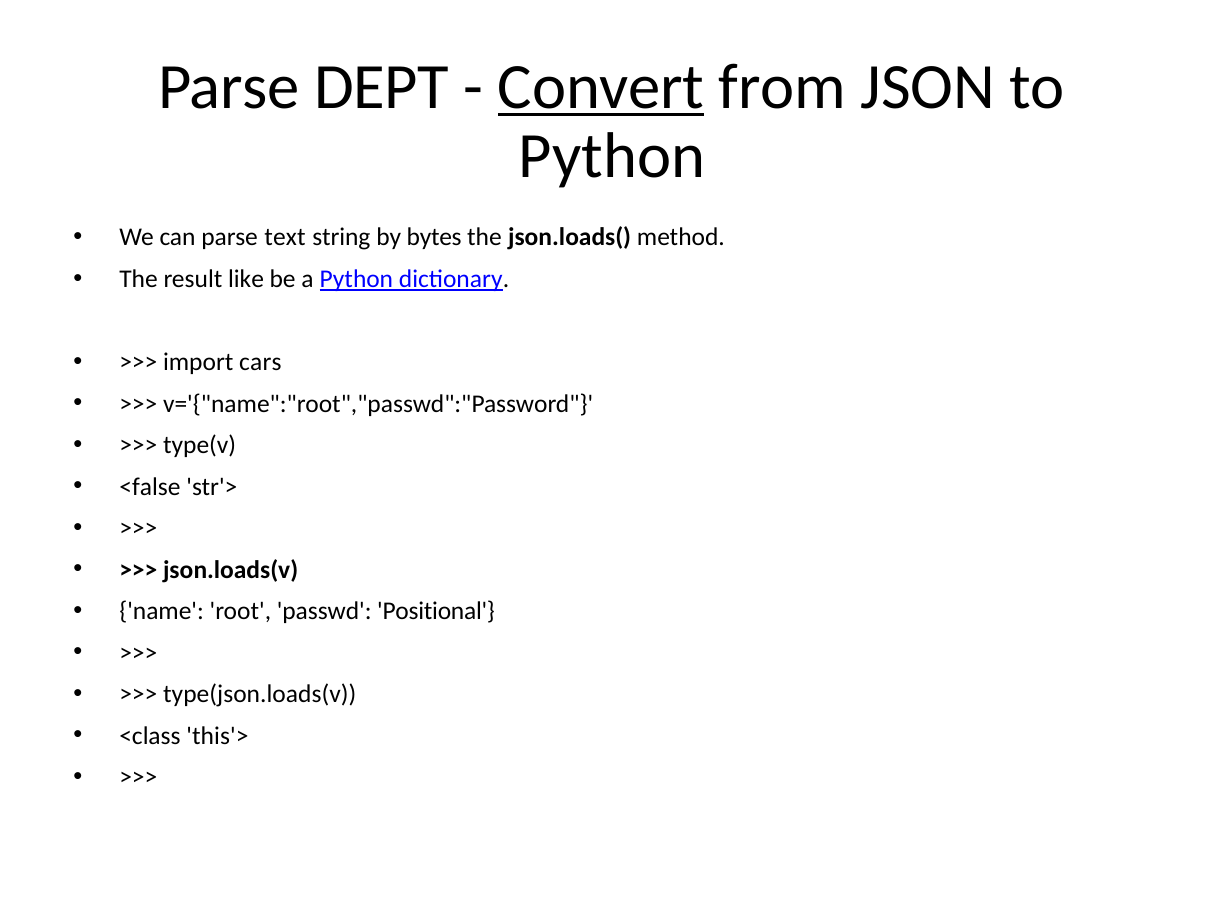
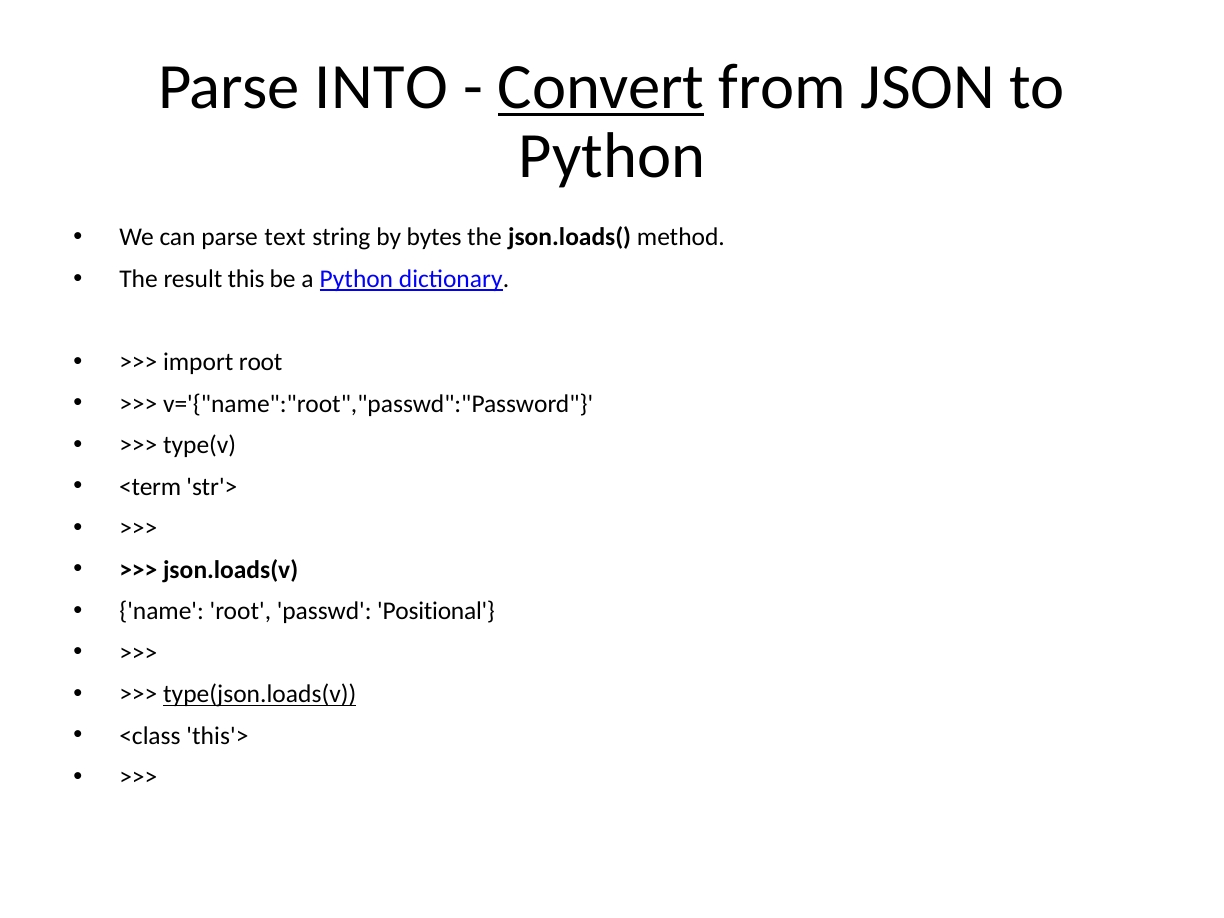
DEPT: DEPT -> INTO
like: like -> this
import cars: cars -> root
<false: <false -> <term
type(json.loads(v underline: none -> present
